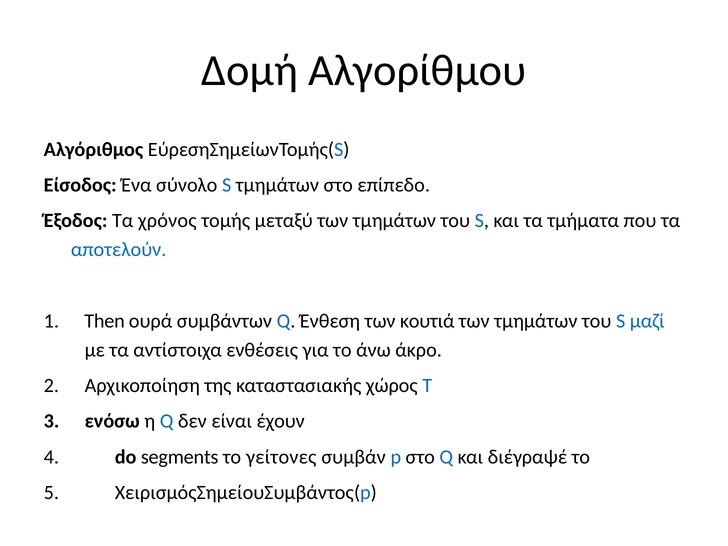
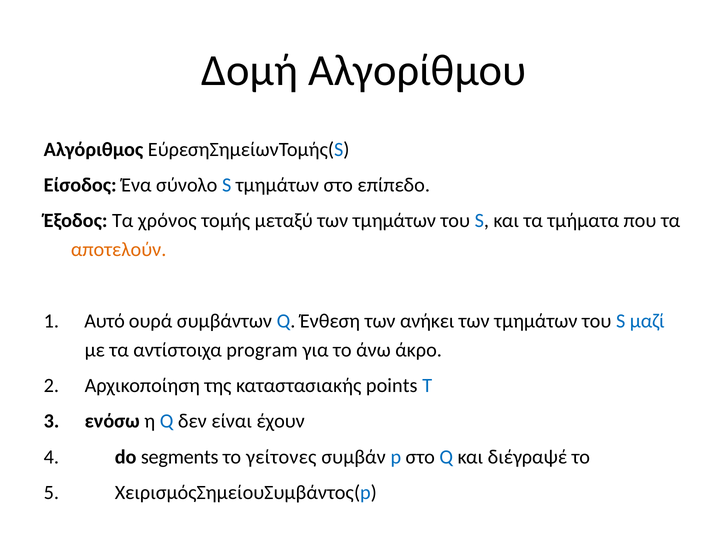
αποτελούν colour: blue -> orange
Then: Then -> Αυτό
κουτιά: κουτιά -> ανήκει
ενθέσεις: ενθέσεις -> program
χώρος: χώρος -> points
